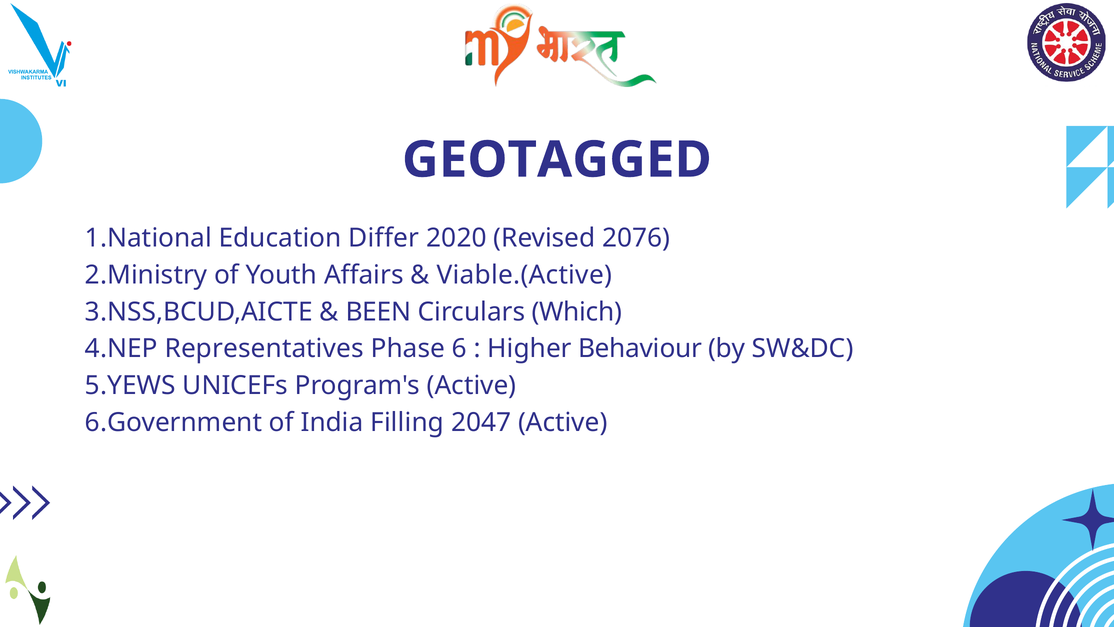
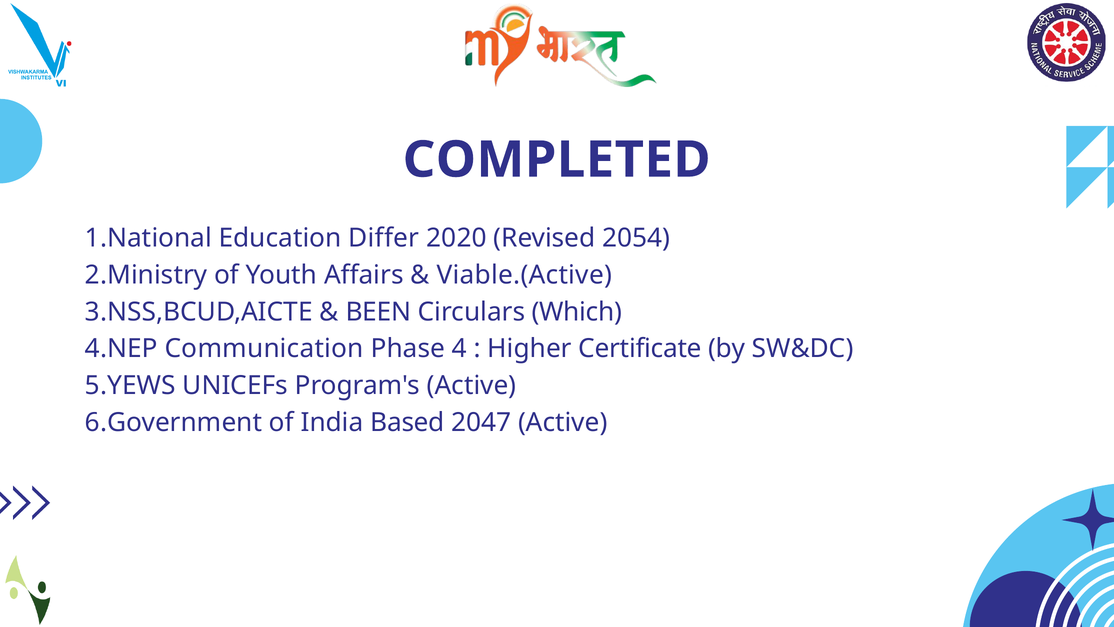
GEOTAGGED: GEOTAGGED -> COMPLETED
2076: 2076 -> 2054
Representatives: Representatives -> Communication
6: 6 -> 4
Behaviour: Behaviour -> Certificate
Filling: Filling -> Based
